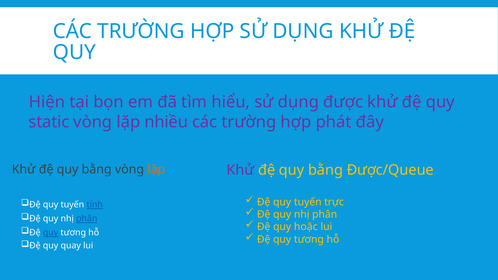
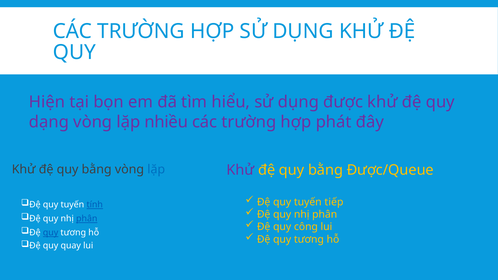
static: static -> dạng
lặp at (156, 169) colour: orange -> blue
trực: trực -> tiếp
hoặc: hoặc -> công
